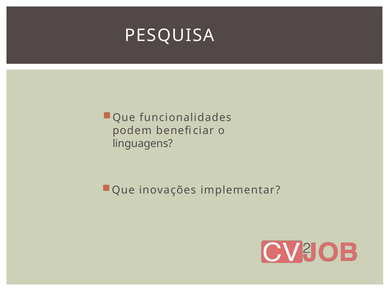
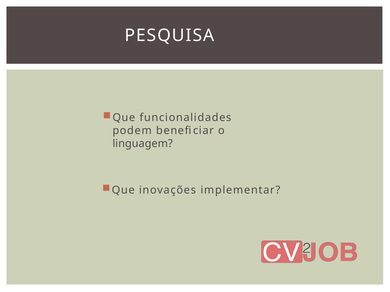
linguagens: linguagens -> linguagem
